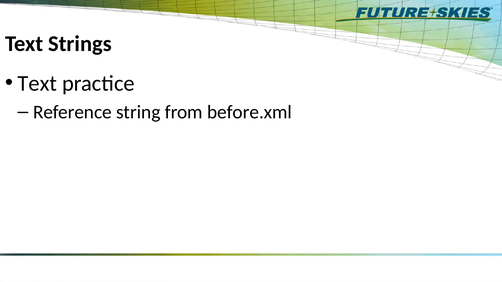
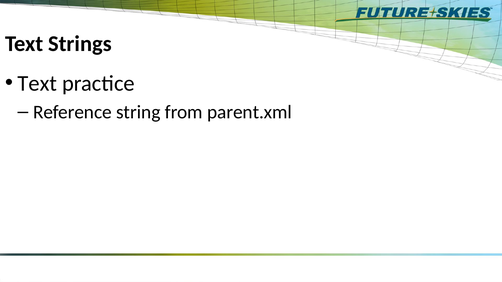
before.xml: before.xml -> parent.xml
